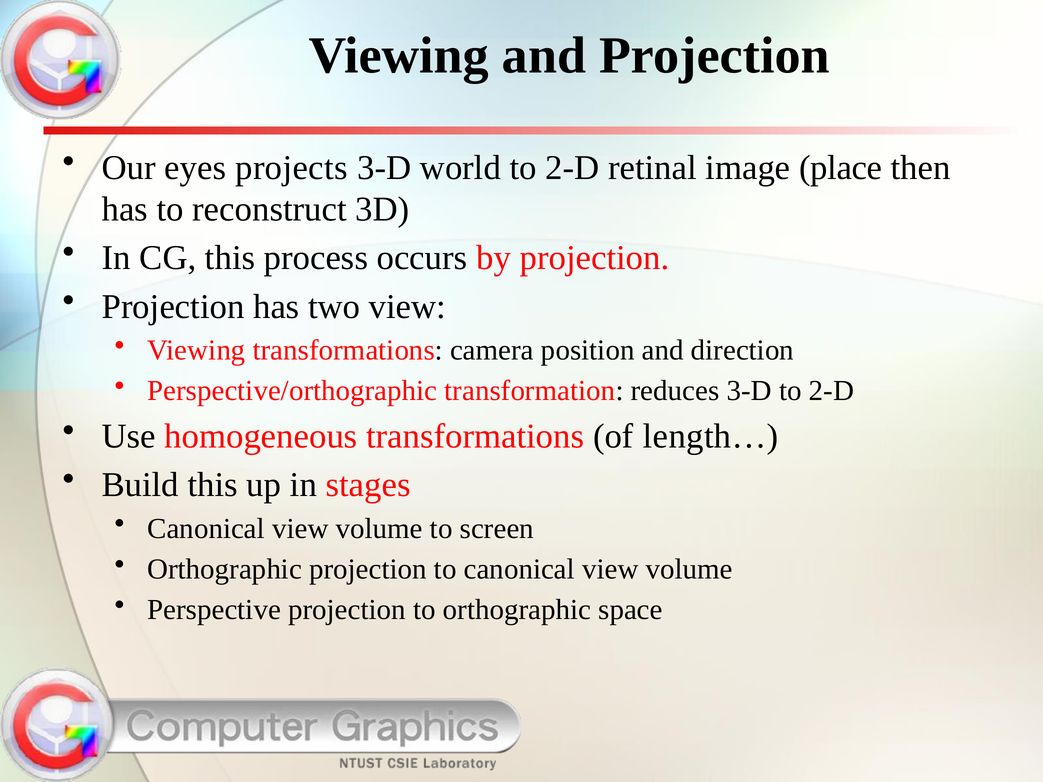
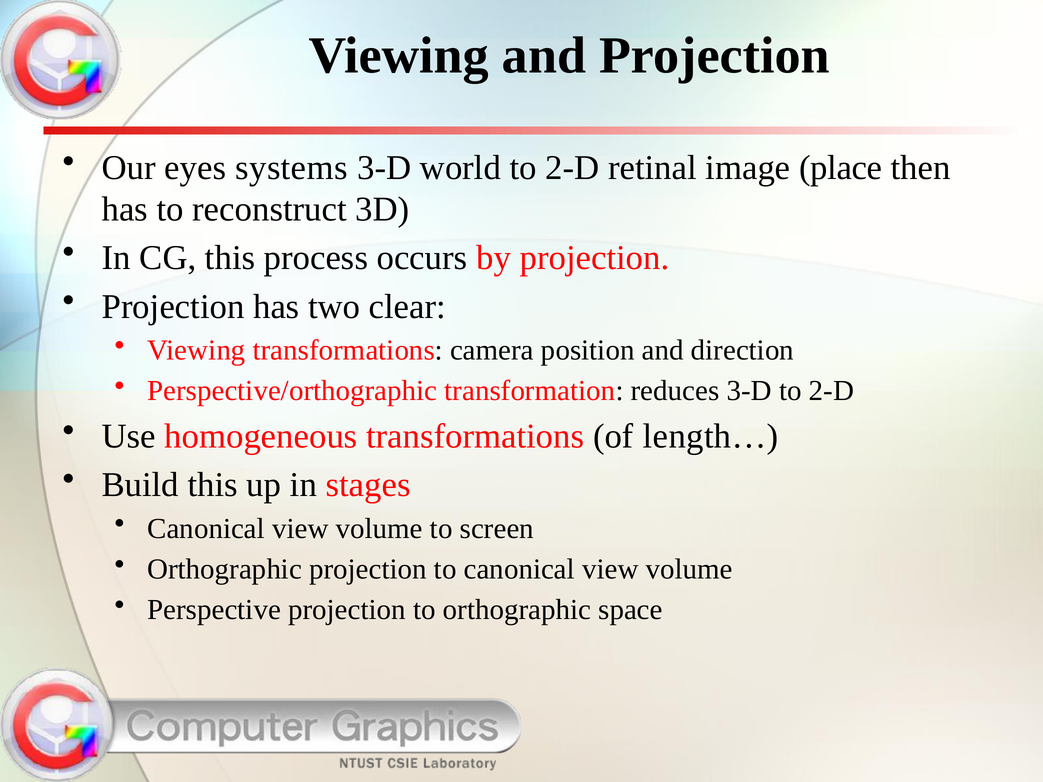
projects: projects -> systems
two view: view -> clear
